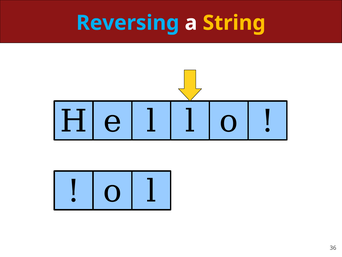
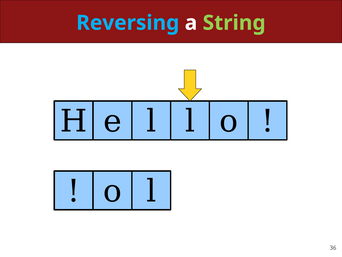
String colour: yellow -> light green
